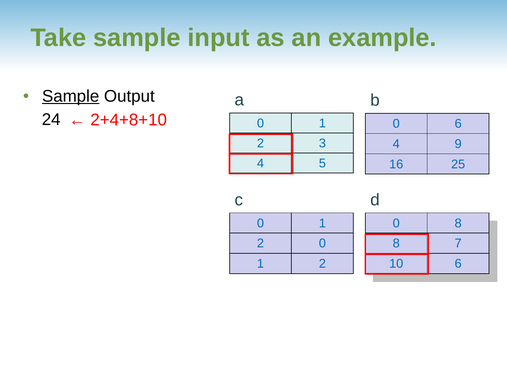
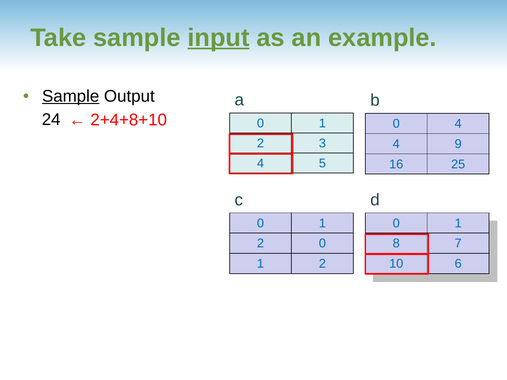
input underline: none -> present
0 6: 6 -> 4
8 at (458, 223): 8 -> 1
